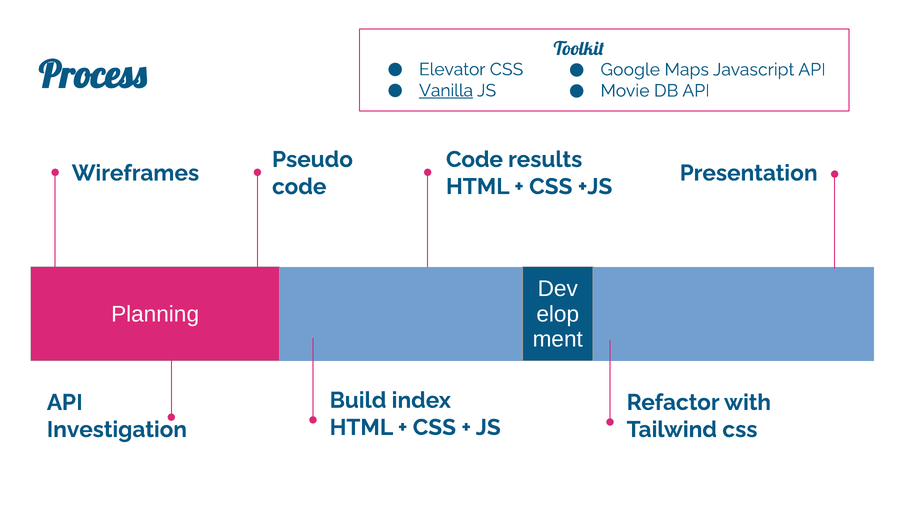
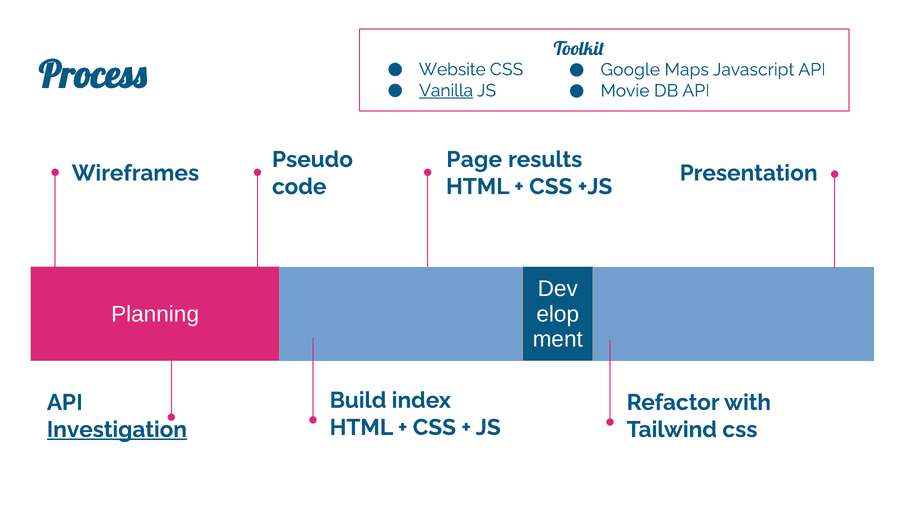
Elevator: Elevator -> Website
Code at (474, 160): Code -> Page
Investigation underline: none -> present
